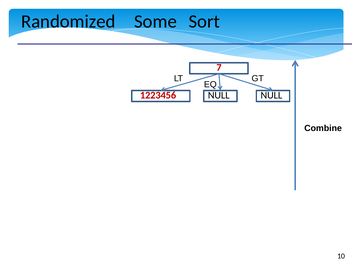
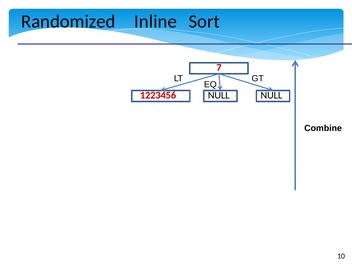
Some: Some -> Inline
